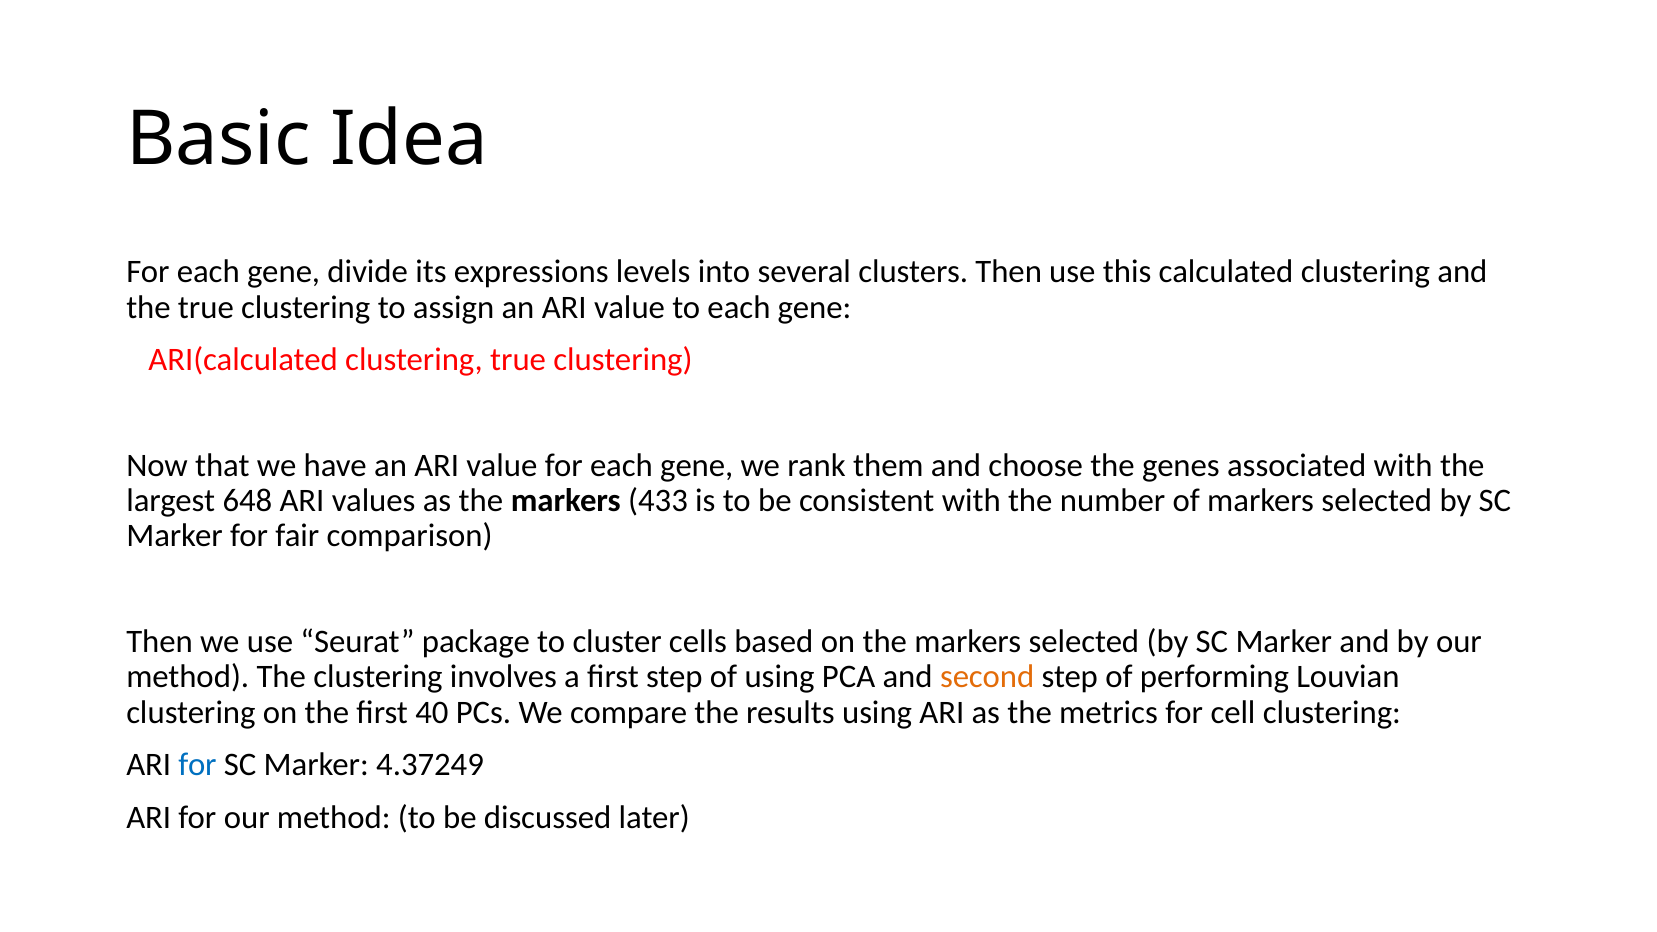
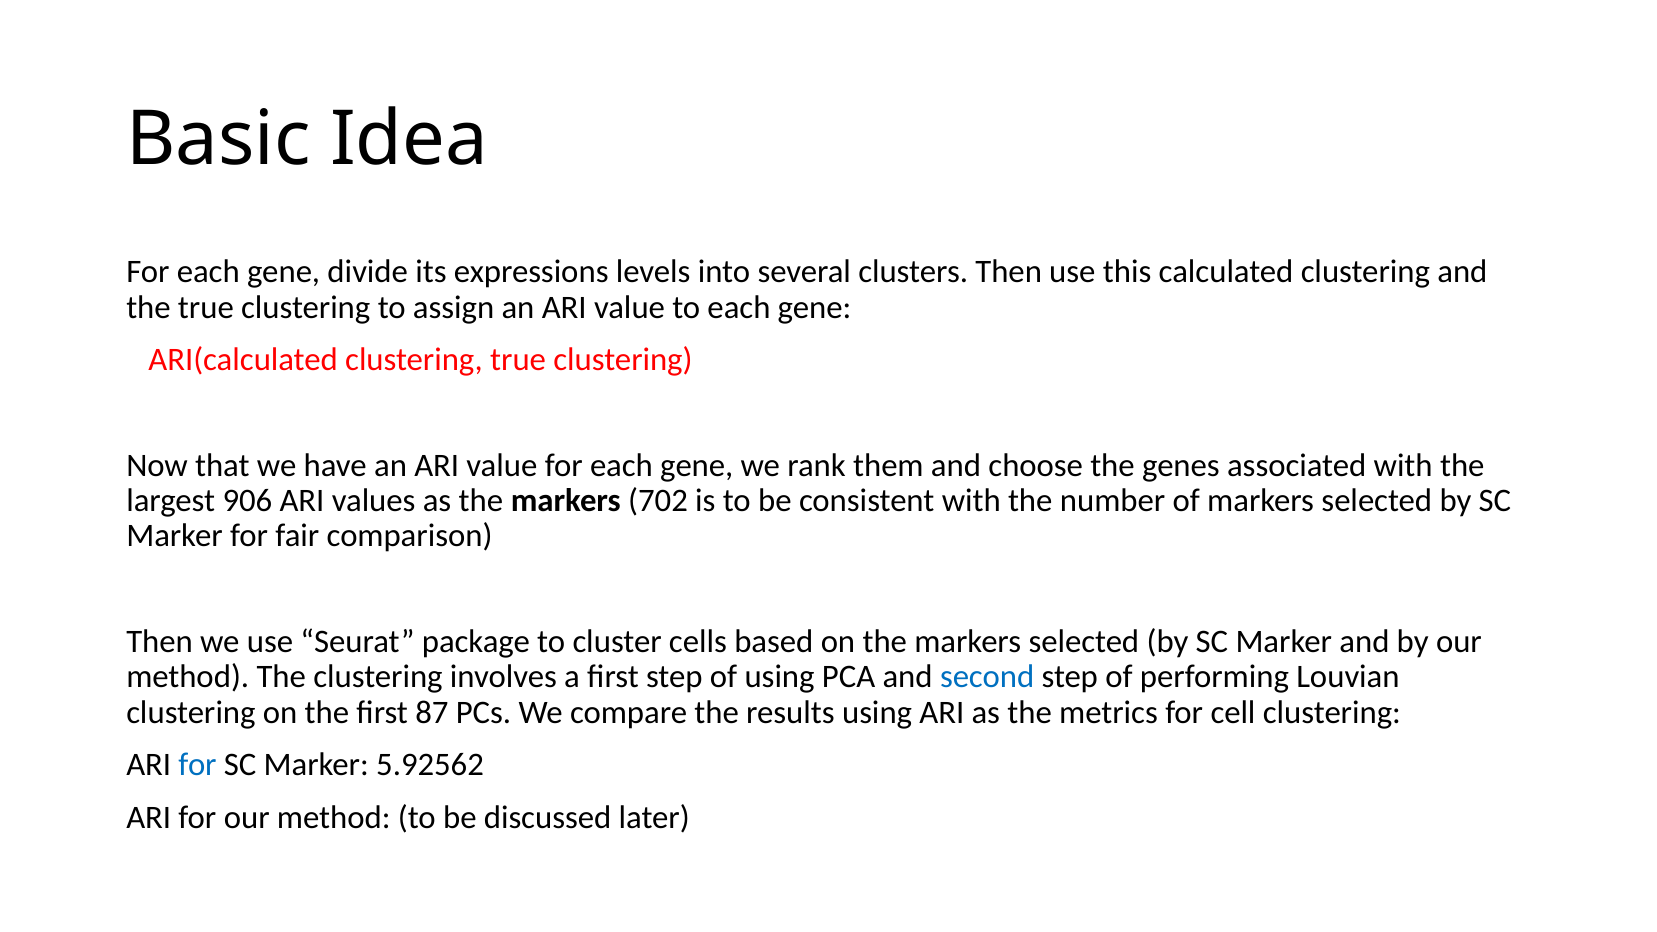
648: 648 -> 906
433: 433 -> 702
second colour: orange -> blue
40: 40 -> 87
4.37249: 4.37249 -> 5.92562
